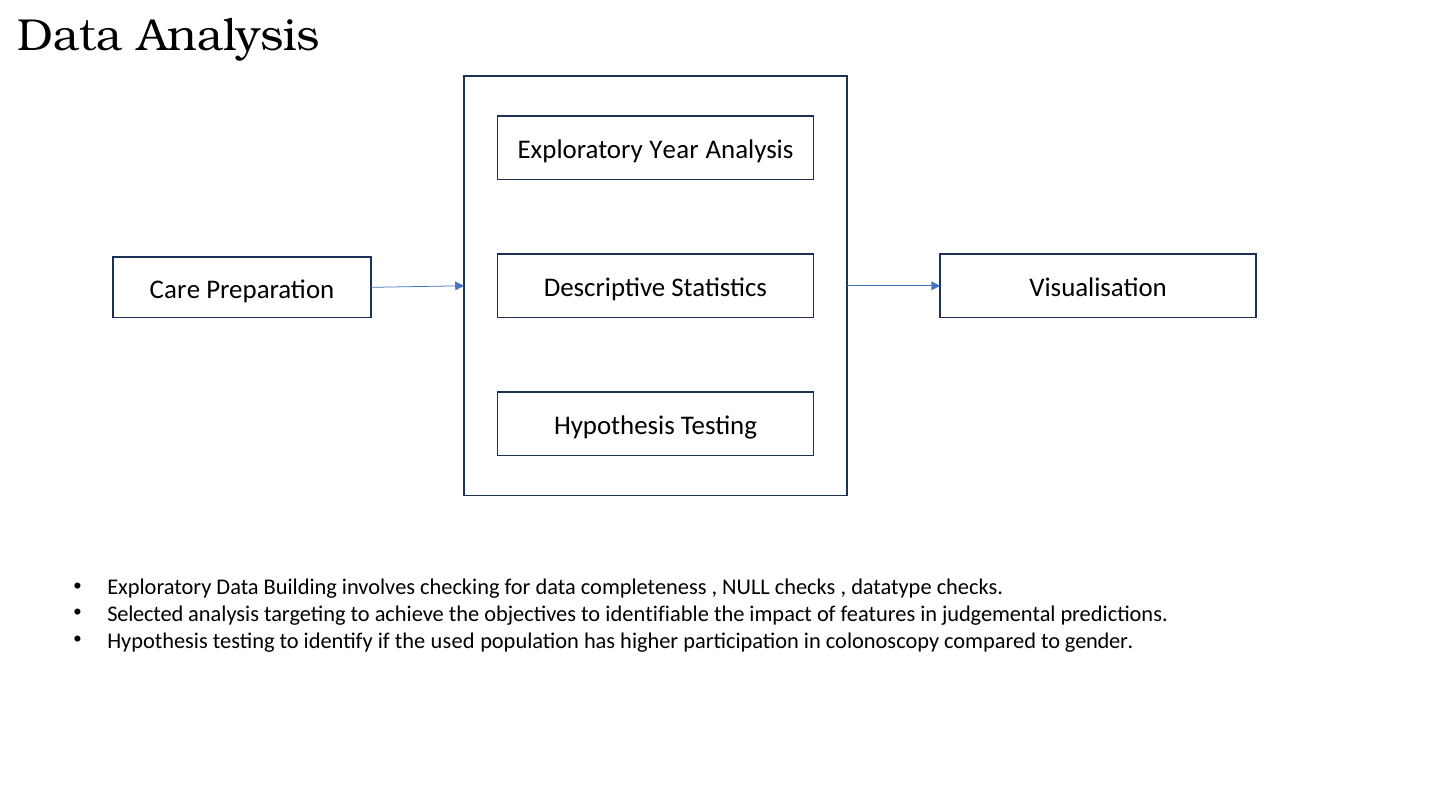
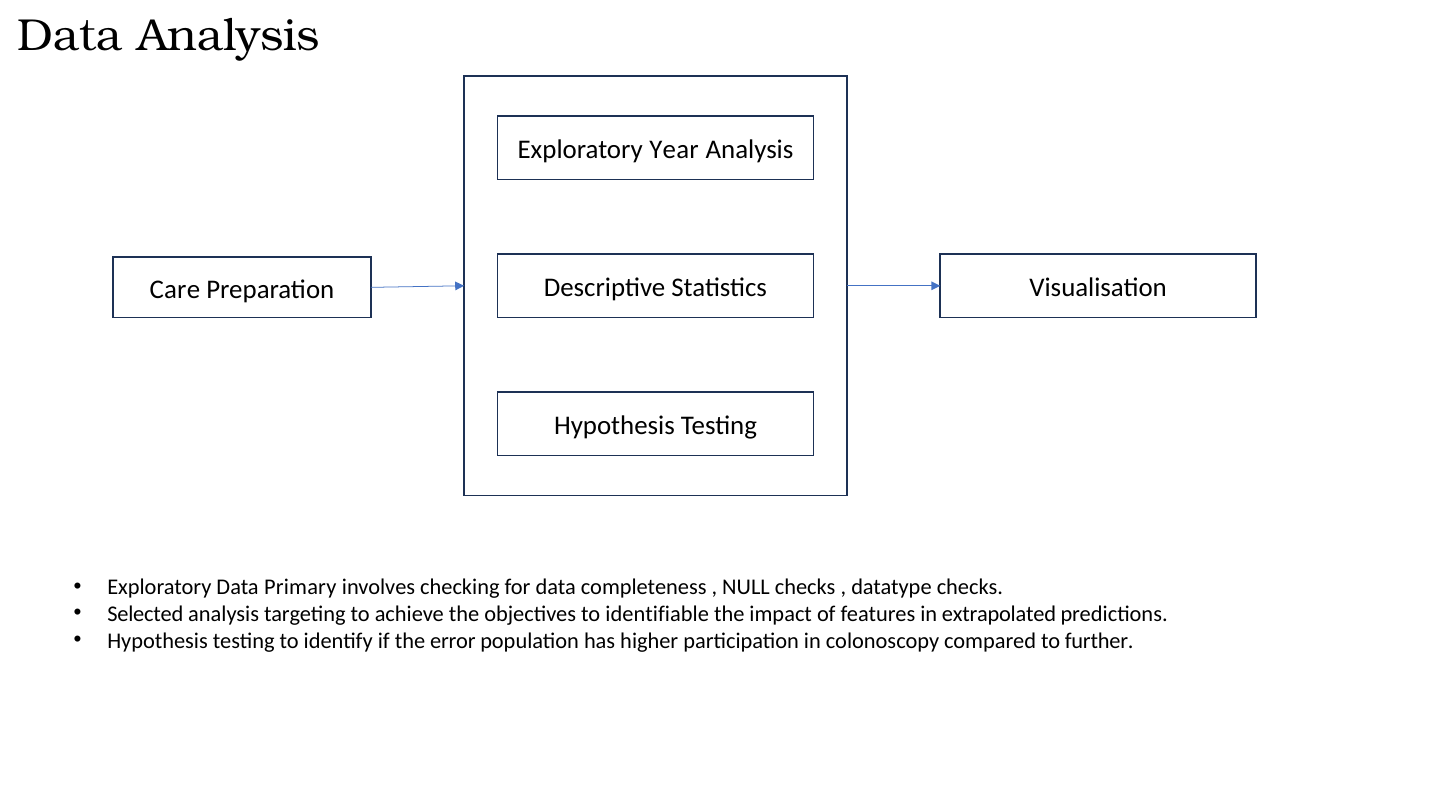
Building: Building -> Primary
judgemental: judgemental -> extrapolated
used: used -> error
gender: gender -> further
